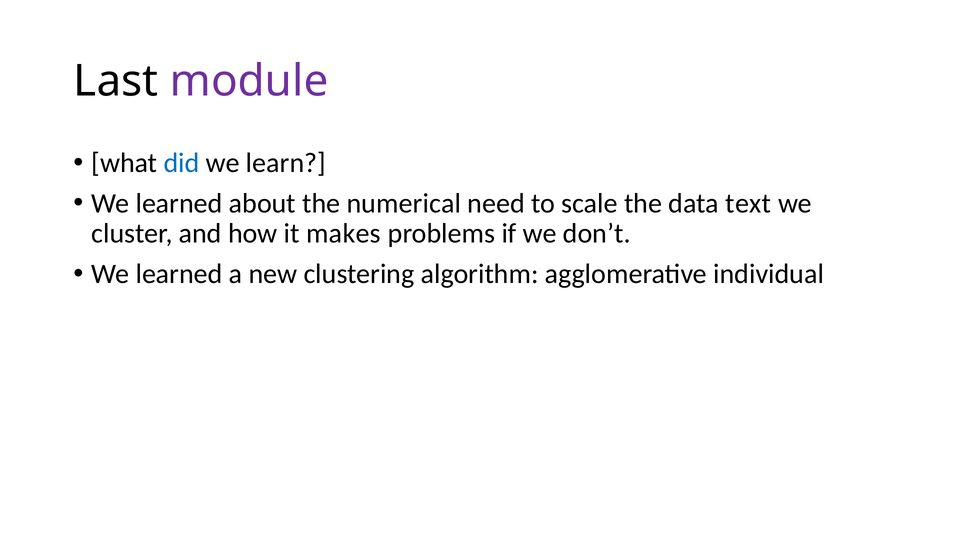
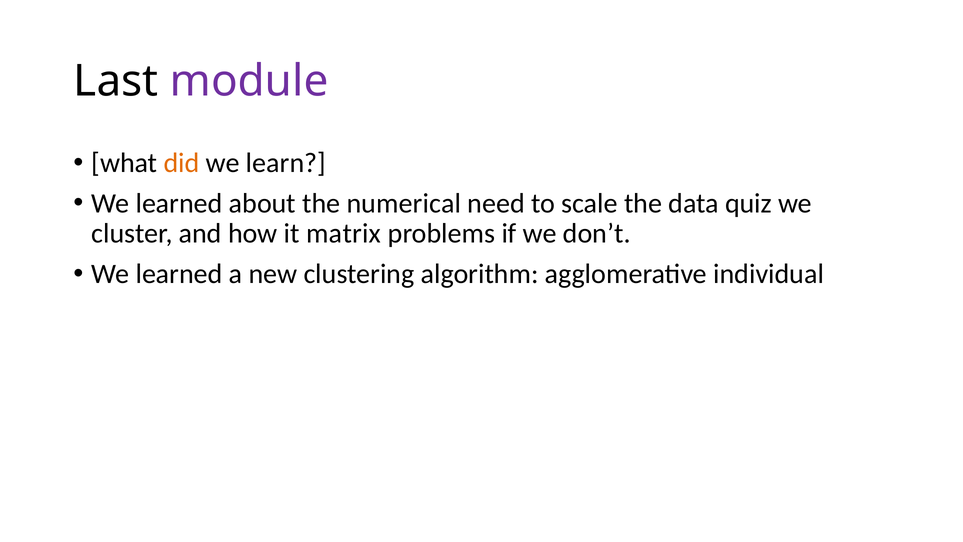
did colour: blue -> orange
text: text -> quiz
makes: makes -> matrix
